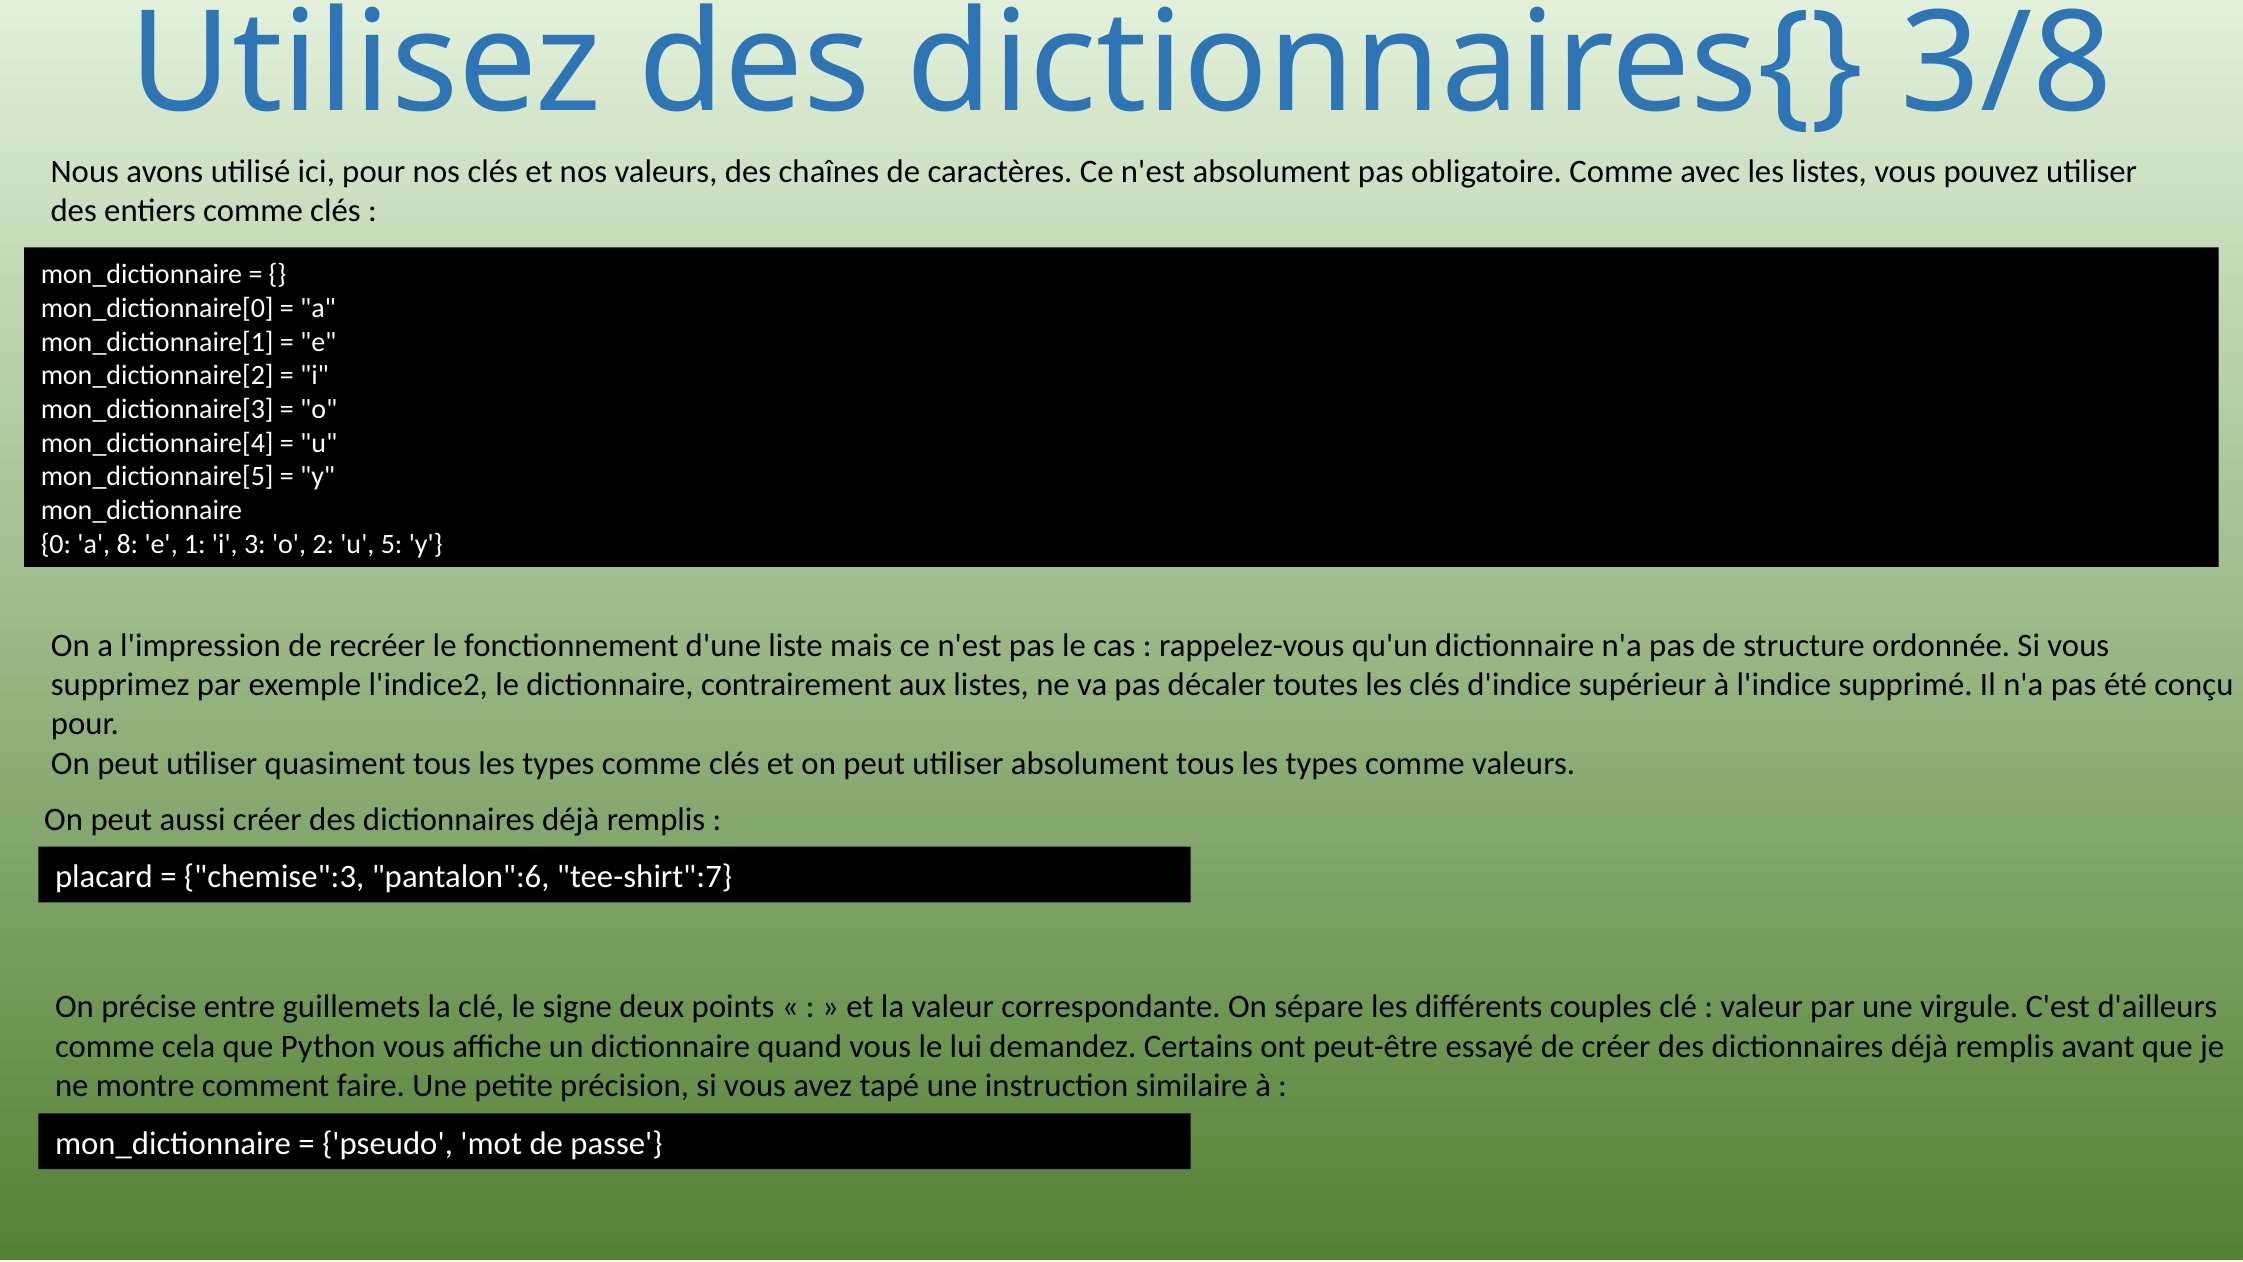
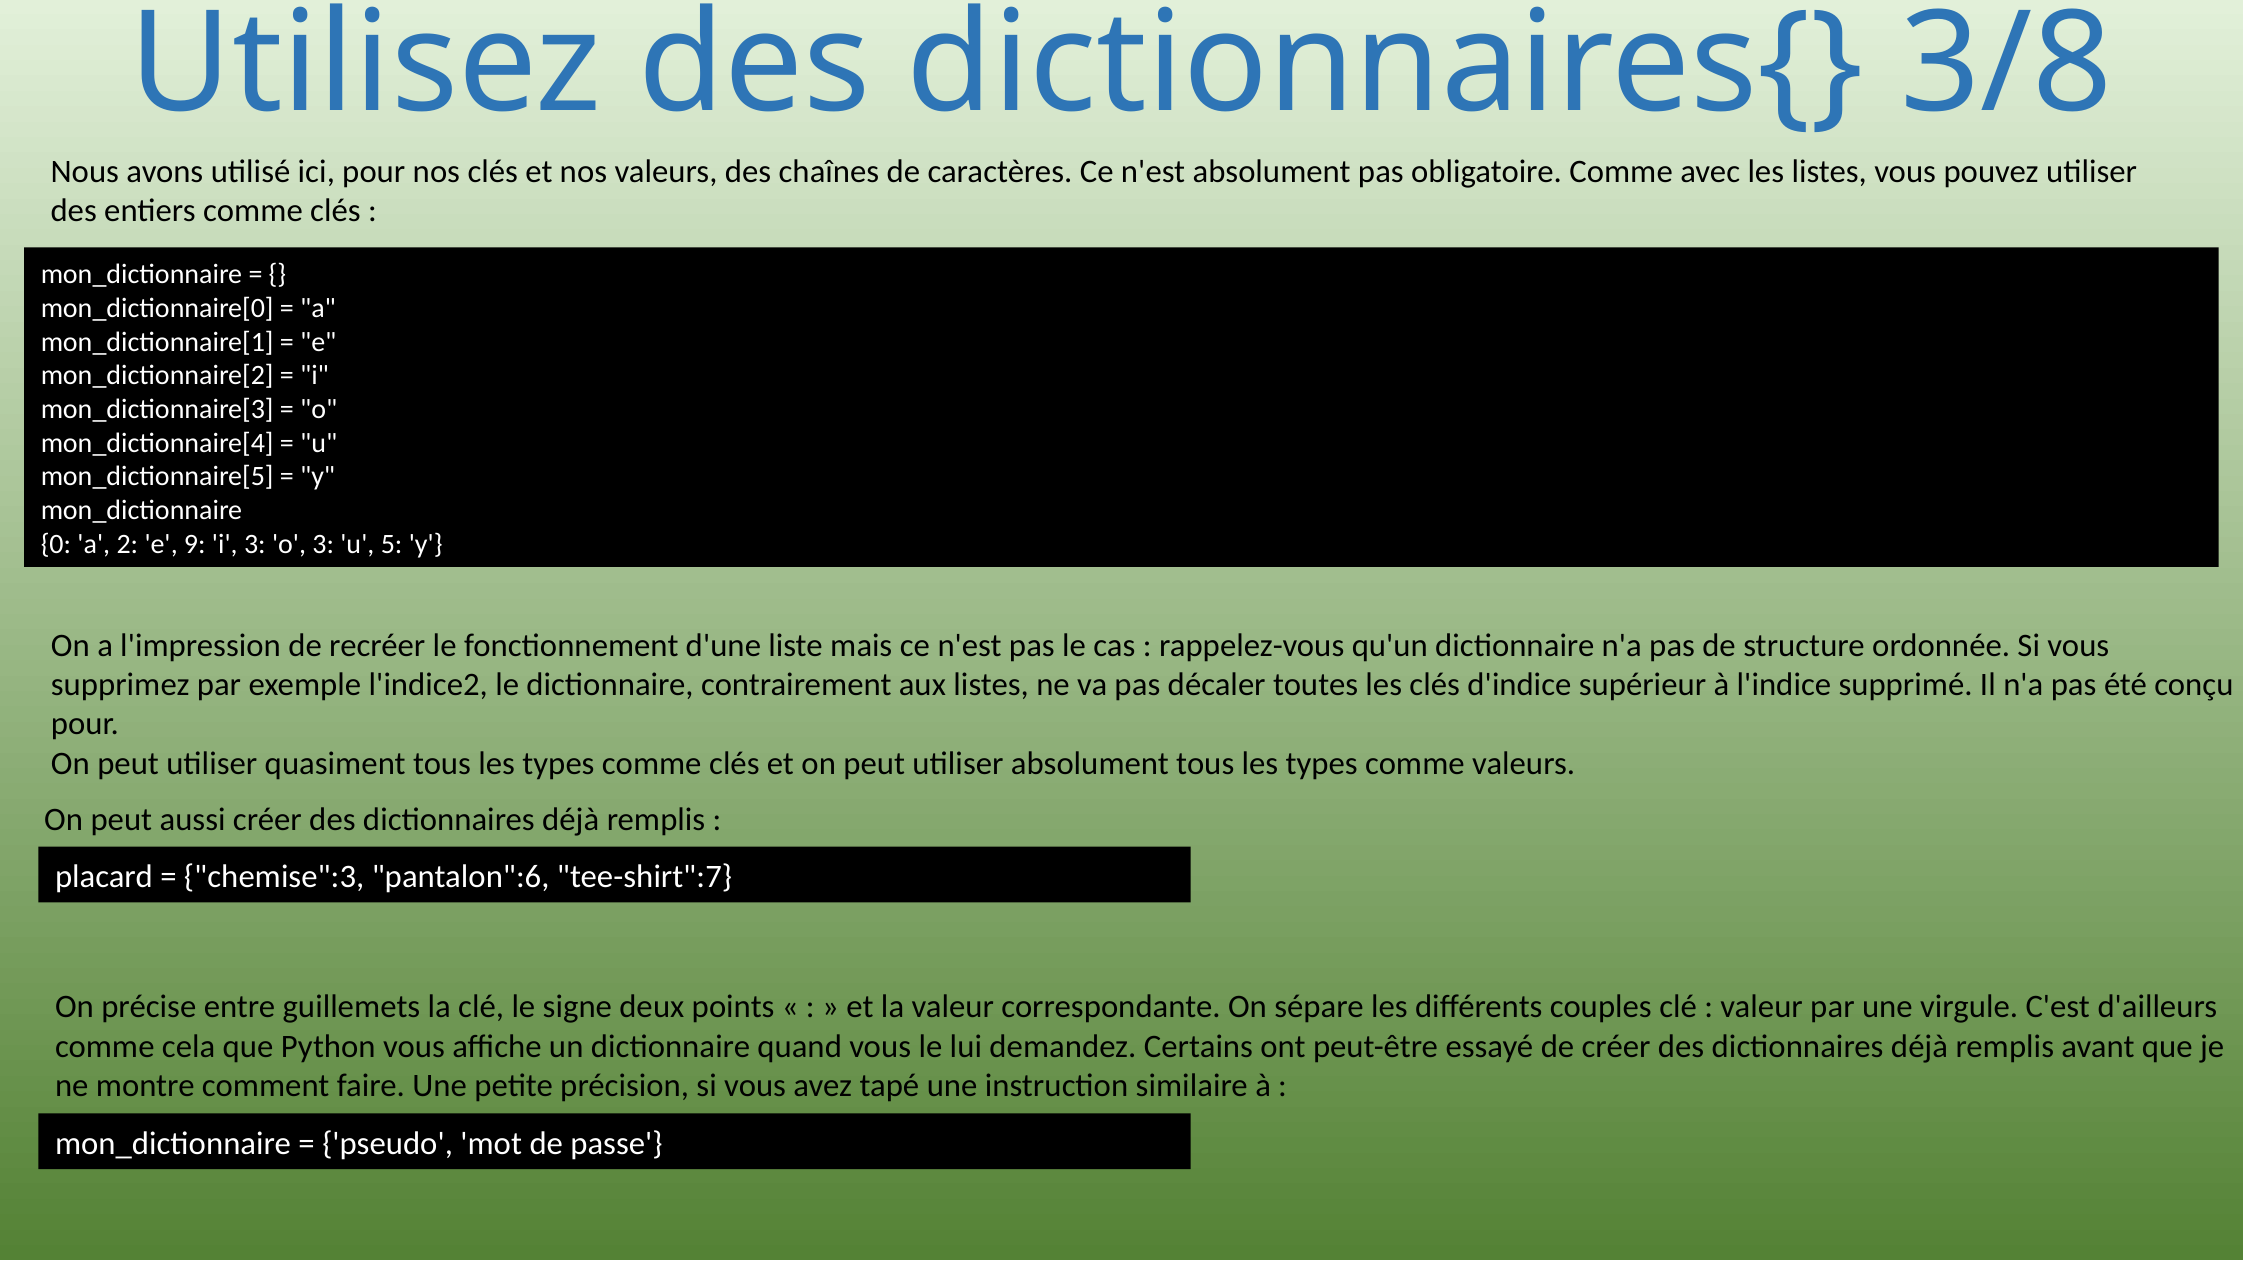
8: 8 -> 2
1: 1 -> 9
o 2: 2 -> 3
